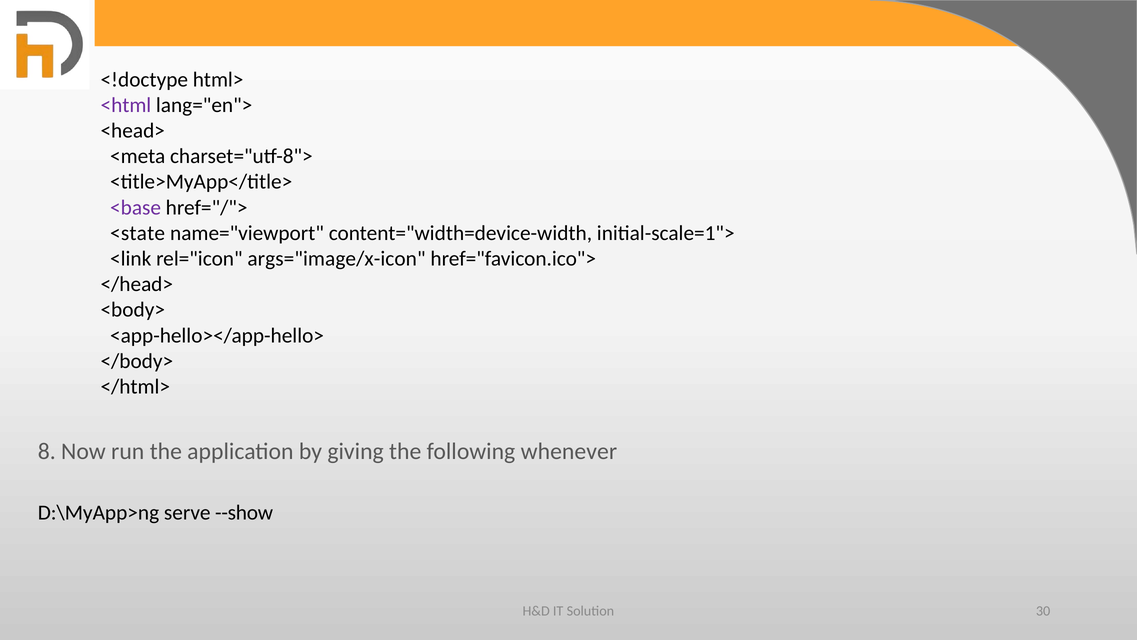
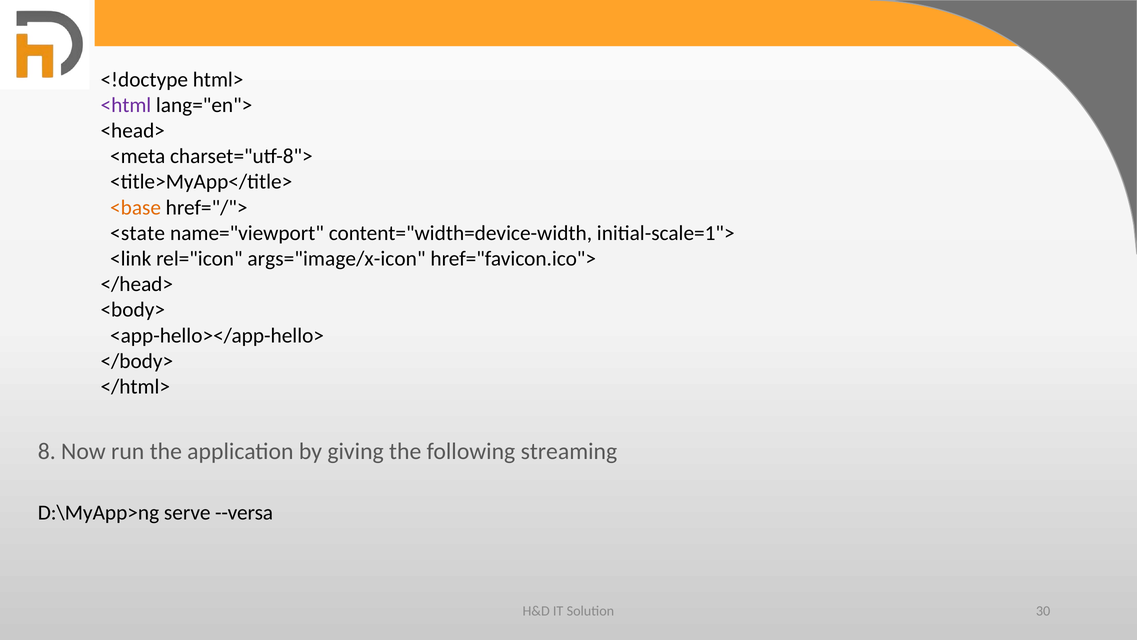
<base colour: purple -> orange
whenever: whenever -> streaming
--show: --show -> --versa
